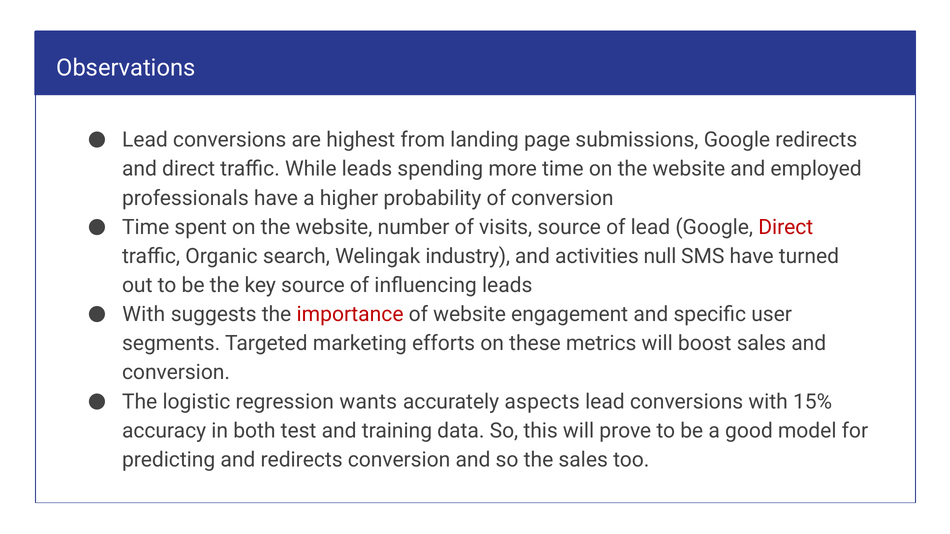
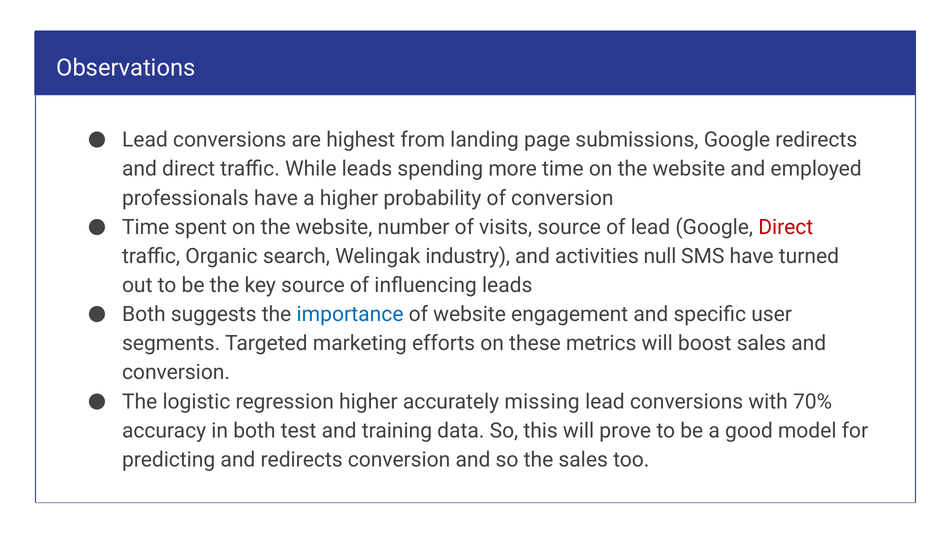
With at (144, 315): With -> Both
importance colour: red -> blue
regression wants: wants -> higher
aspects: aspects -> missing
15%: 15% -> 70%
